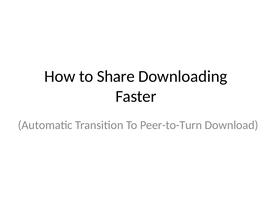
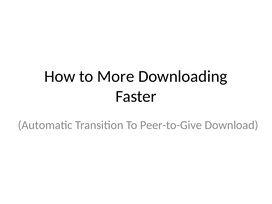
Share: Share -> More
Peer-to-Turn: Peer-to-Turn -> Peer-to-Give
